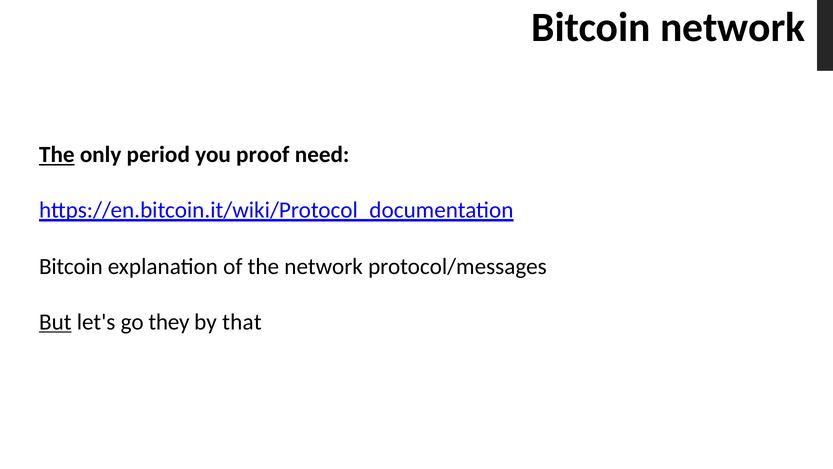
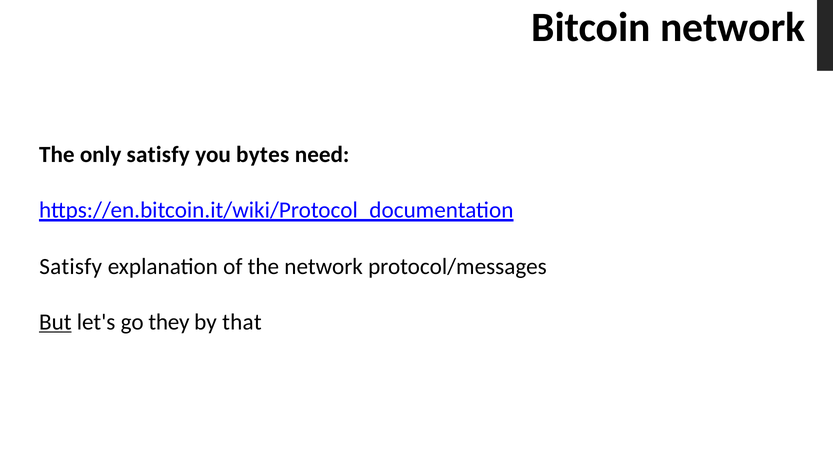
The at (57, 154) underline: present -> none
only period: period -> satisfy
proof: proof -> bytes
Bitcoin at (71, 266): Bitcoin -> Satisfy
